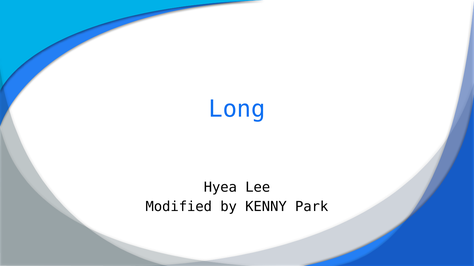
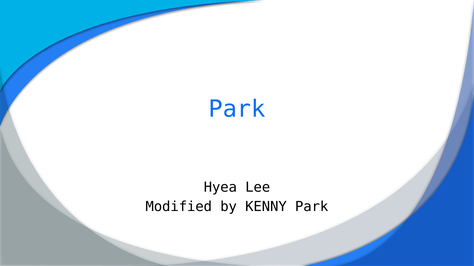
Long at (237, 109): Long -> Park
